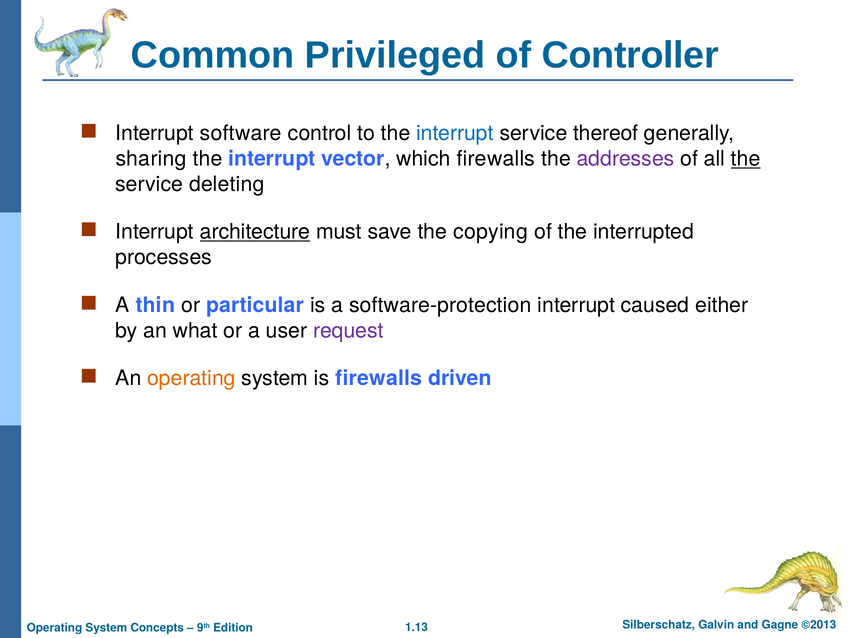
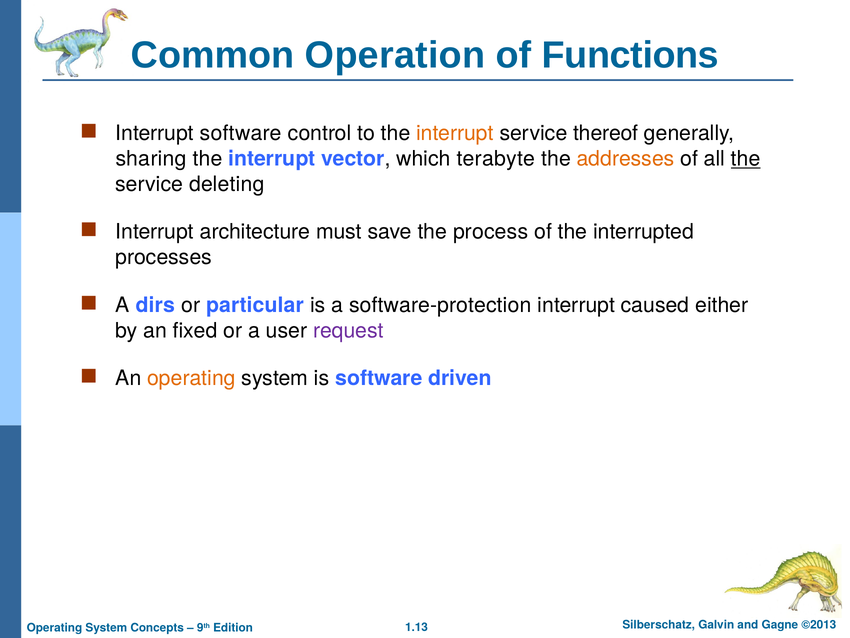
Privileged: Privileged -> Operation
Controller: Controller -> Functions
interrupt at (455, 133) colour: blue -> orange
which firewalls: firewalls -> terabyte
addresses colour: purple -> orange
architecture underline: present -> none
copying: copying -> process
thin: thin -> dirs
what: what -> fixed
is firewalls: firewalls -> software
